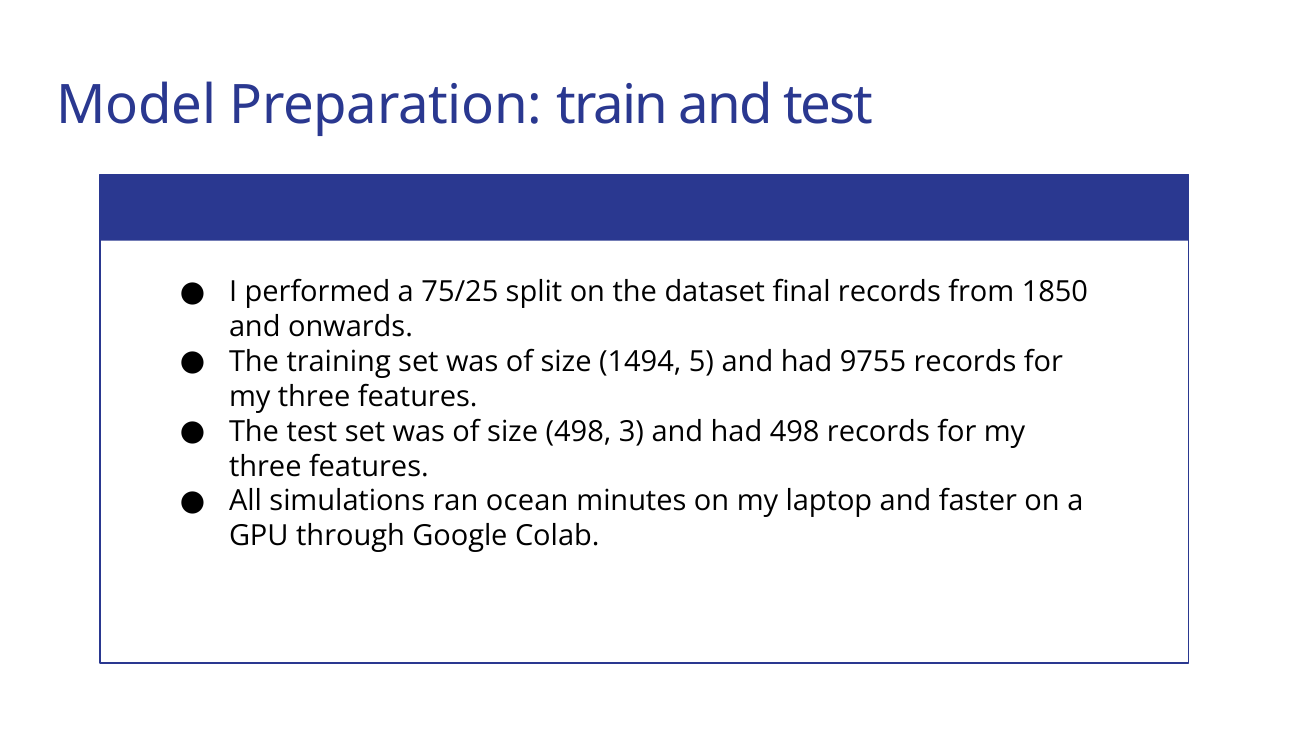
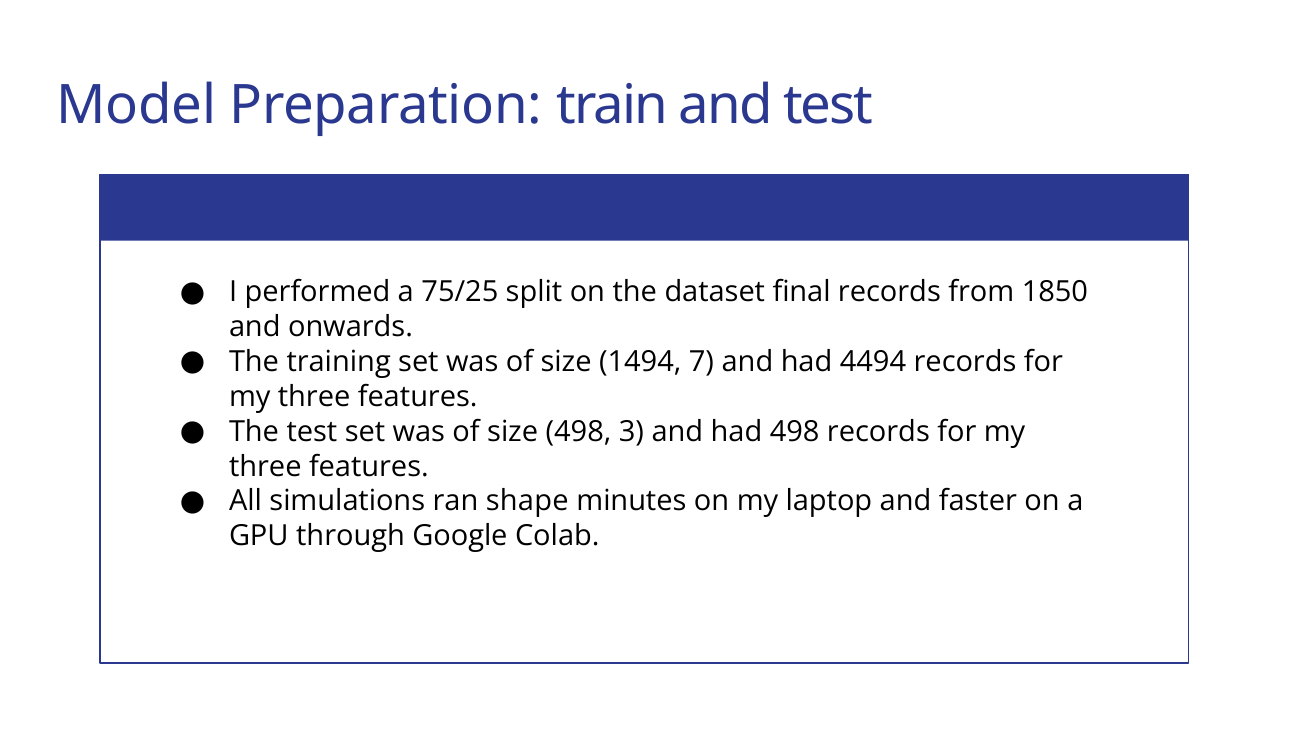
5: 5 -> 7
9755: 9755 -> 4494
ocean: ocean -> shape
